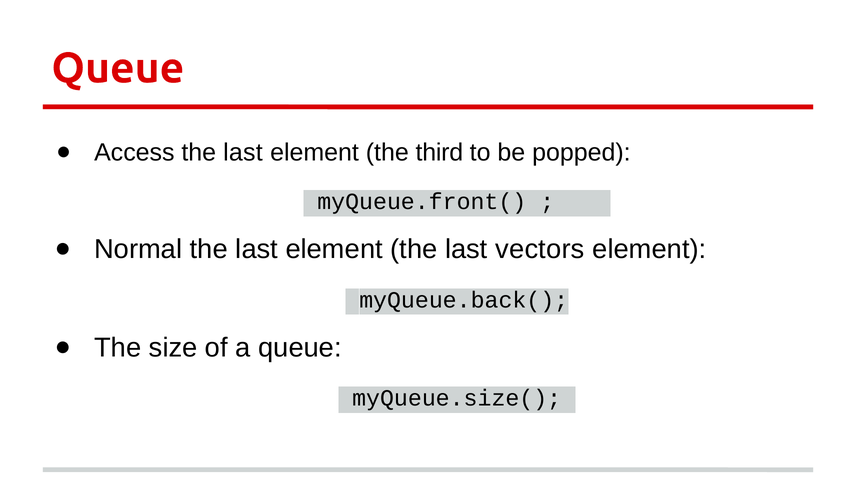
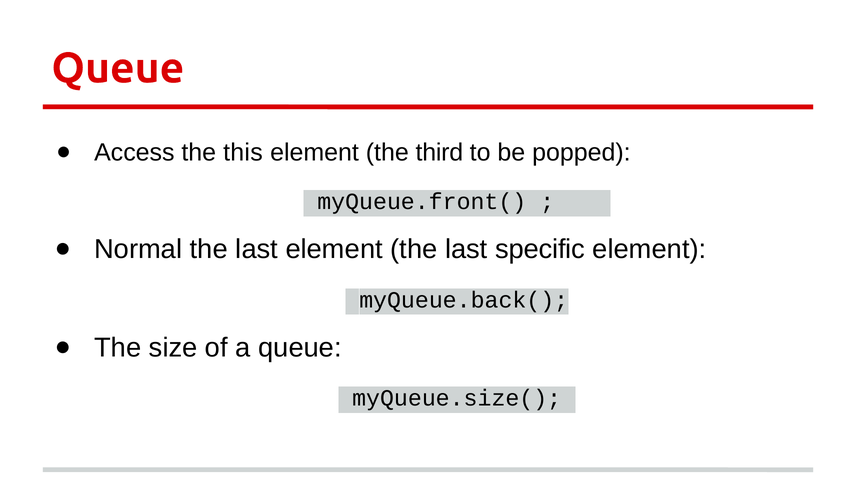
Access the last: last -> this
vectors: vectors -> specific
